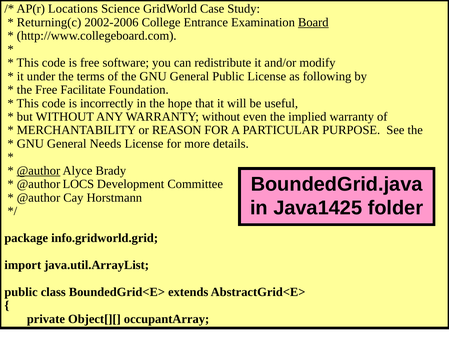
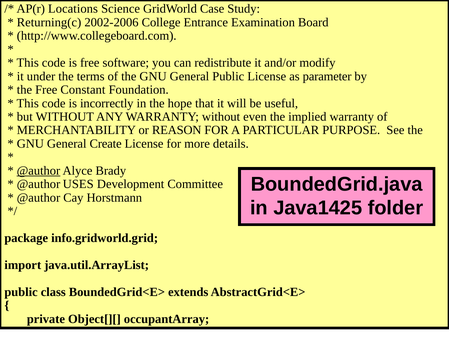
Board underline: present -> none
following: following -> parameter
Facilitate: Facilitate -> Constant
Needs: Needs -> Create
LOCS: LOCS -> USES
